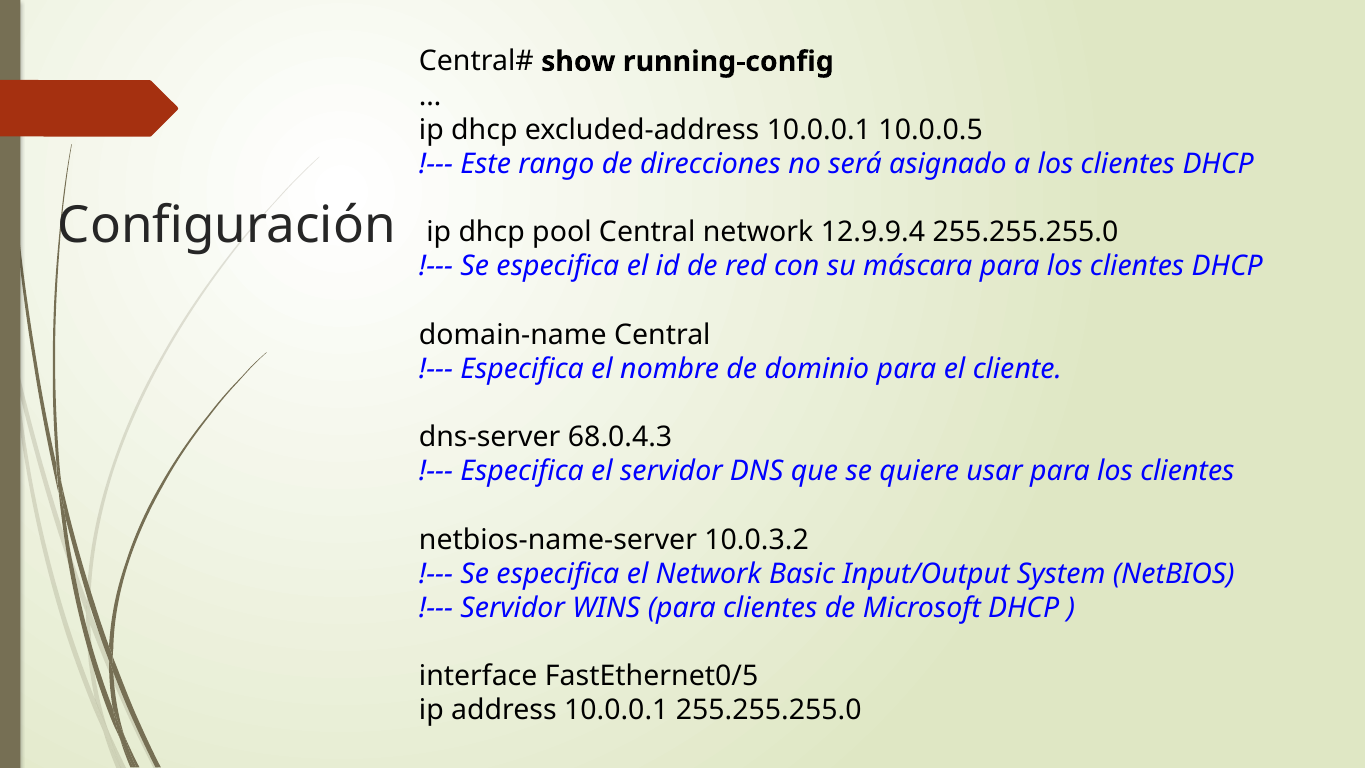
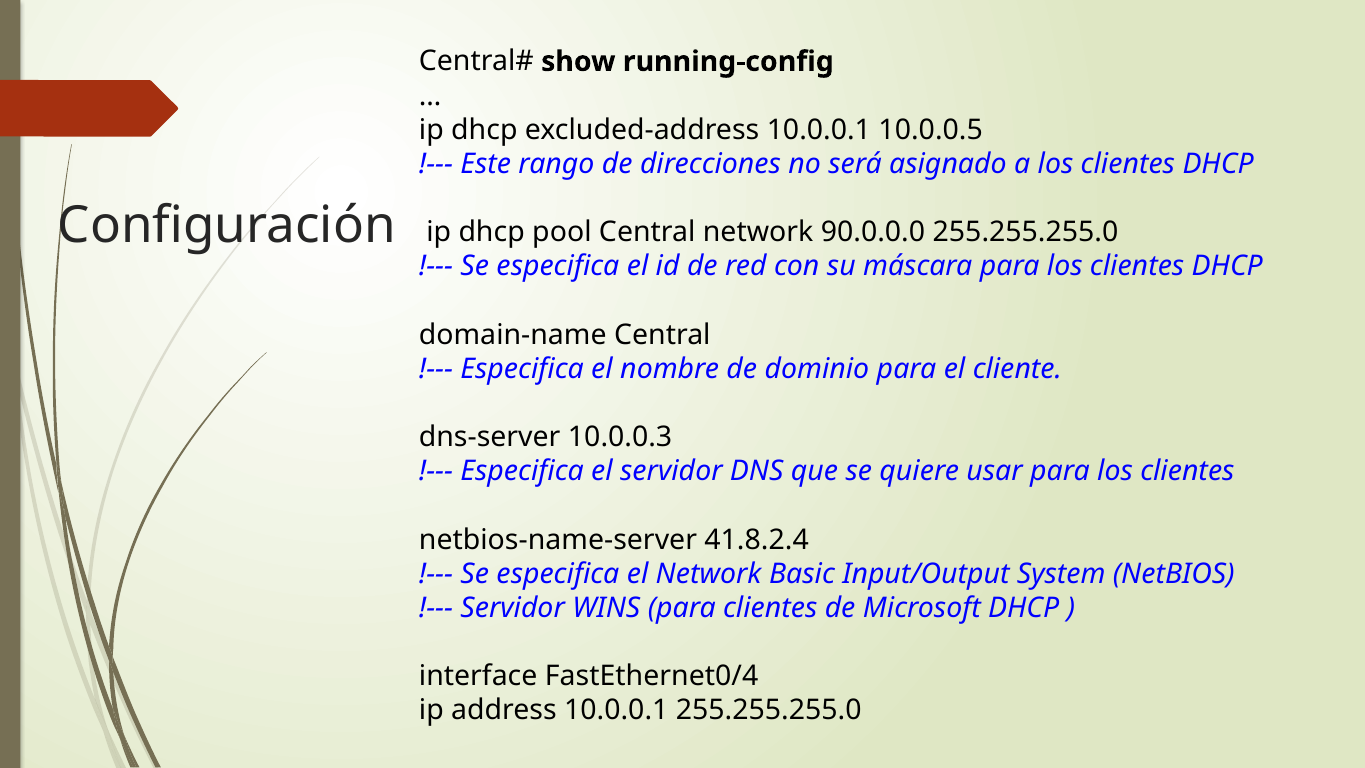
12.9.9.4: 12.9.9.4 -> 90.0.0.0
68.0.4.3: 68.0.4.3 -> 10.0.0.3
10.0.3.2: 10.0.3.2 -> 41.8.2.4
FastEthernet0/5: FastEthernet0/5 -> FastEthernet0/4
